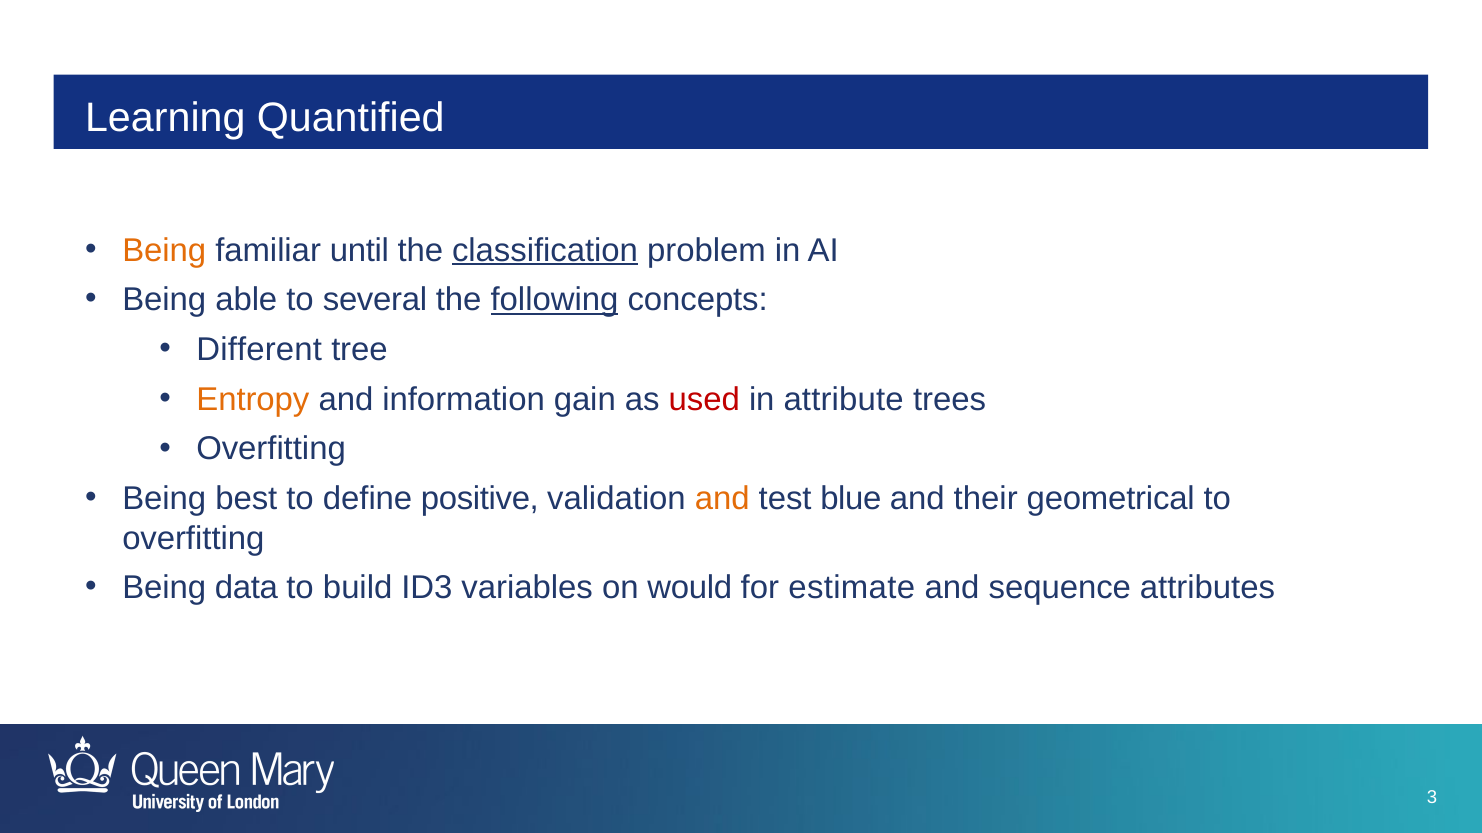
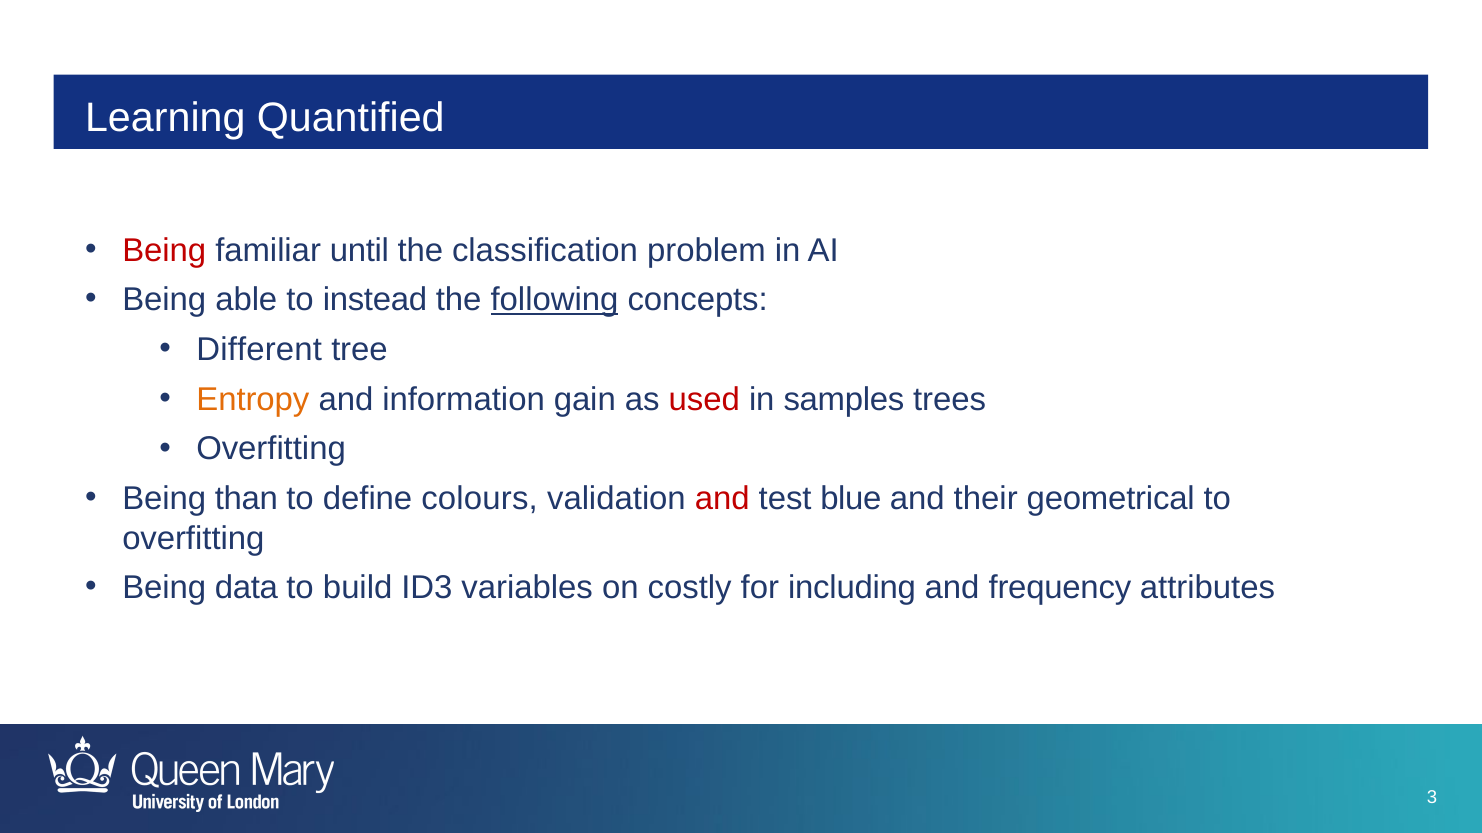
Being at (164, 250) colour: orange -> red
classification underline: present -> none
several: several -> instead
attribute: attribute -> samples
best: best -> than
positive: positive -> colours
and at (722, 499) colour: orange -> red
would: would -> costly
estimate: estimate -> including
sequence: sequence -> frequency
